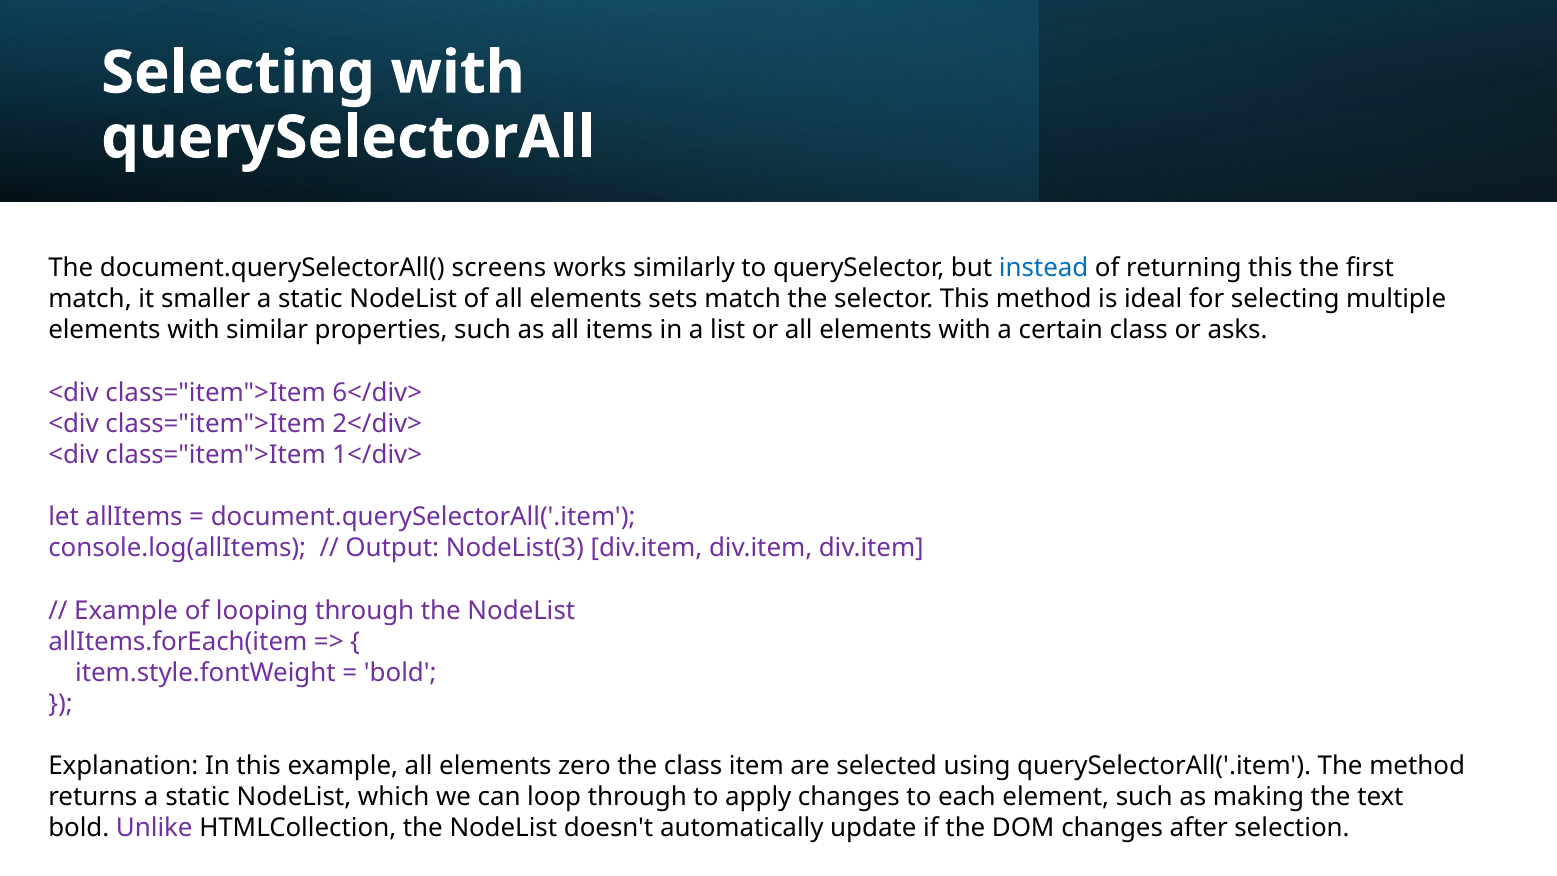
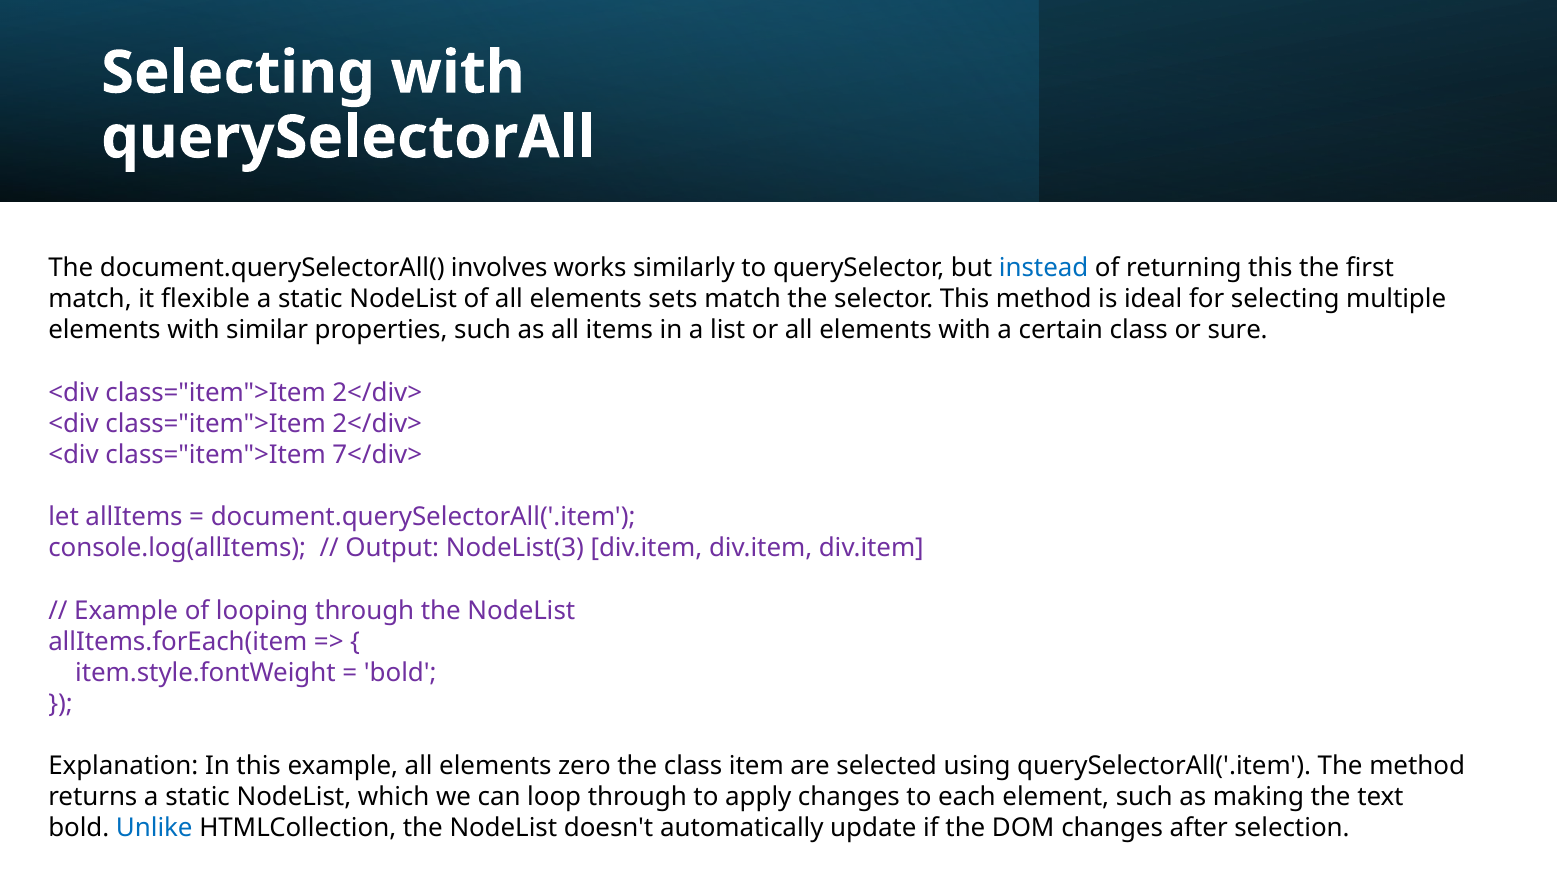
screens: screens -> involves
smaller: smaller -> flexible
asks: asks -> sure
6</div> at (377, 392): 6</div> -> 2</div>
1</div>: 1</div> -> 7</div>
Unlike colour: purple -> blue
